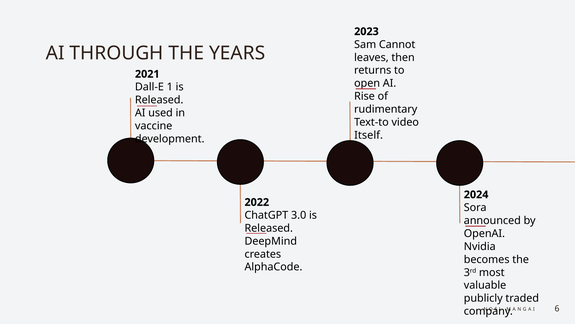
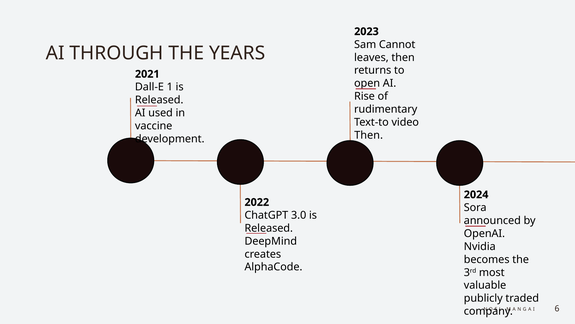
Itself at (369, 135): Itself -> Then
